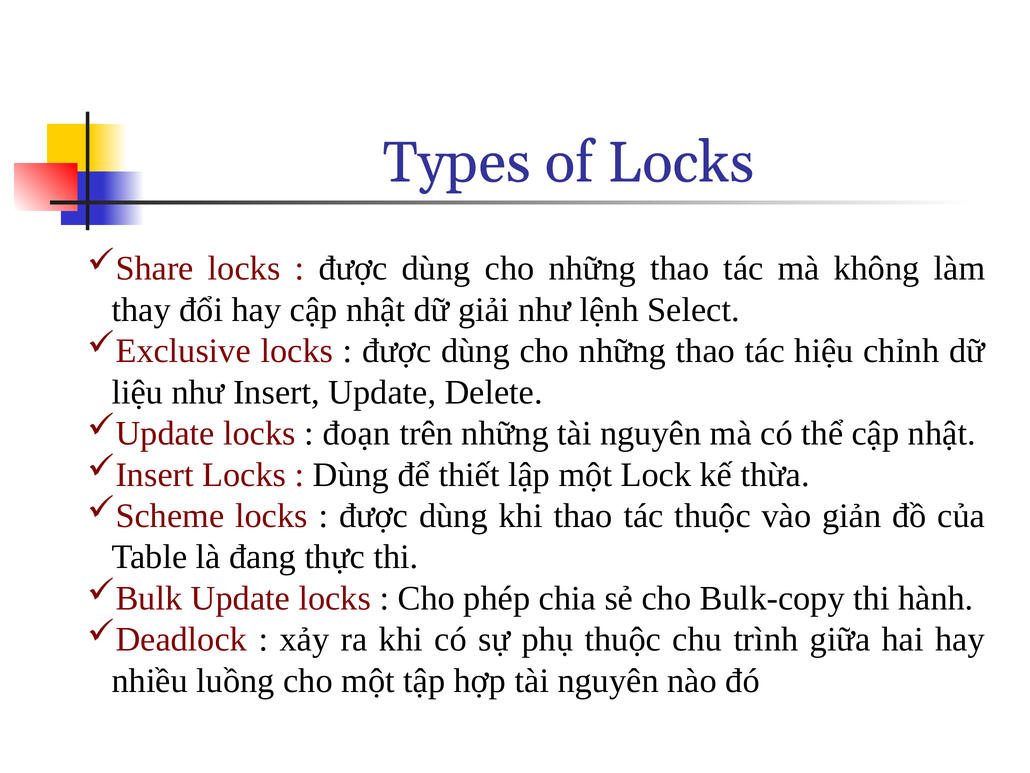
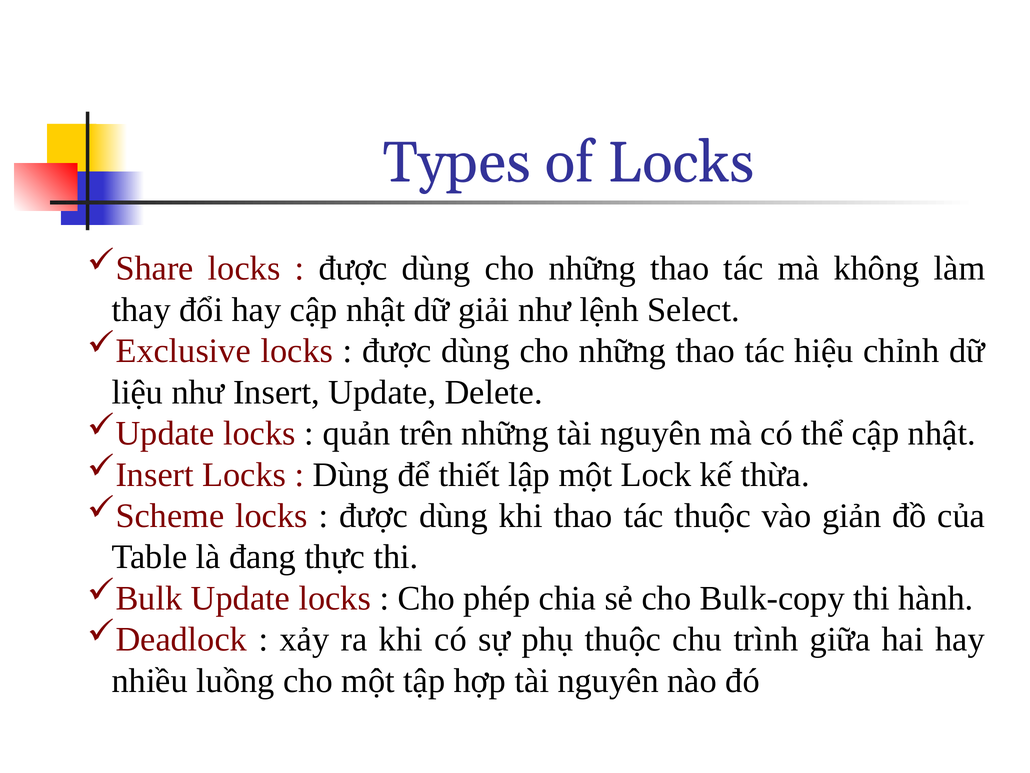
đoạn: đoạn -> quản
